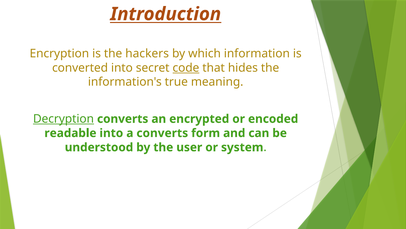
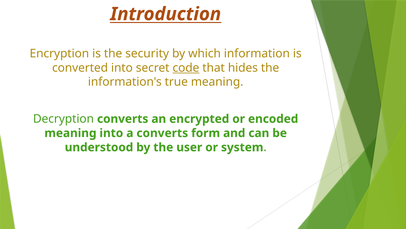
hackers: hackers -> security
Decryption underline: present -> none
readable at (70, 133): readable -> meaning
